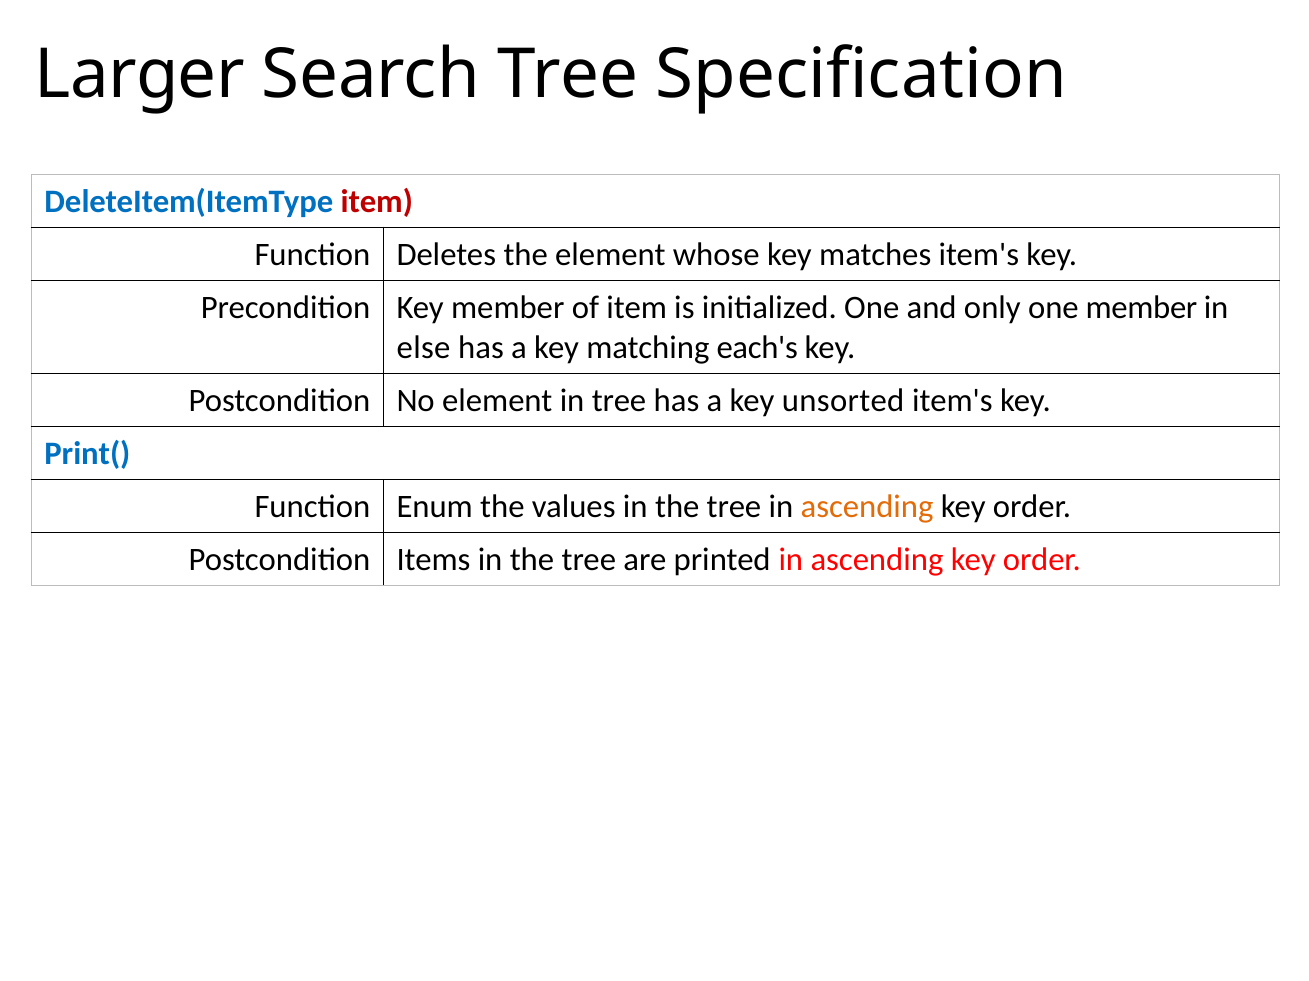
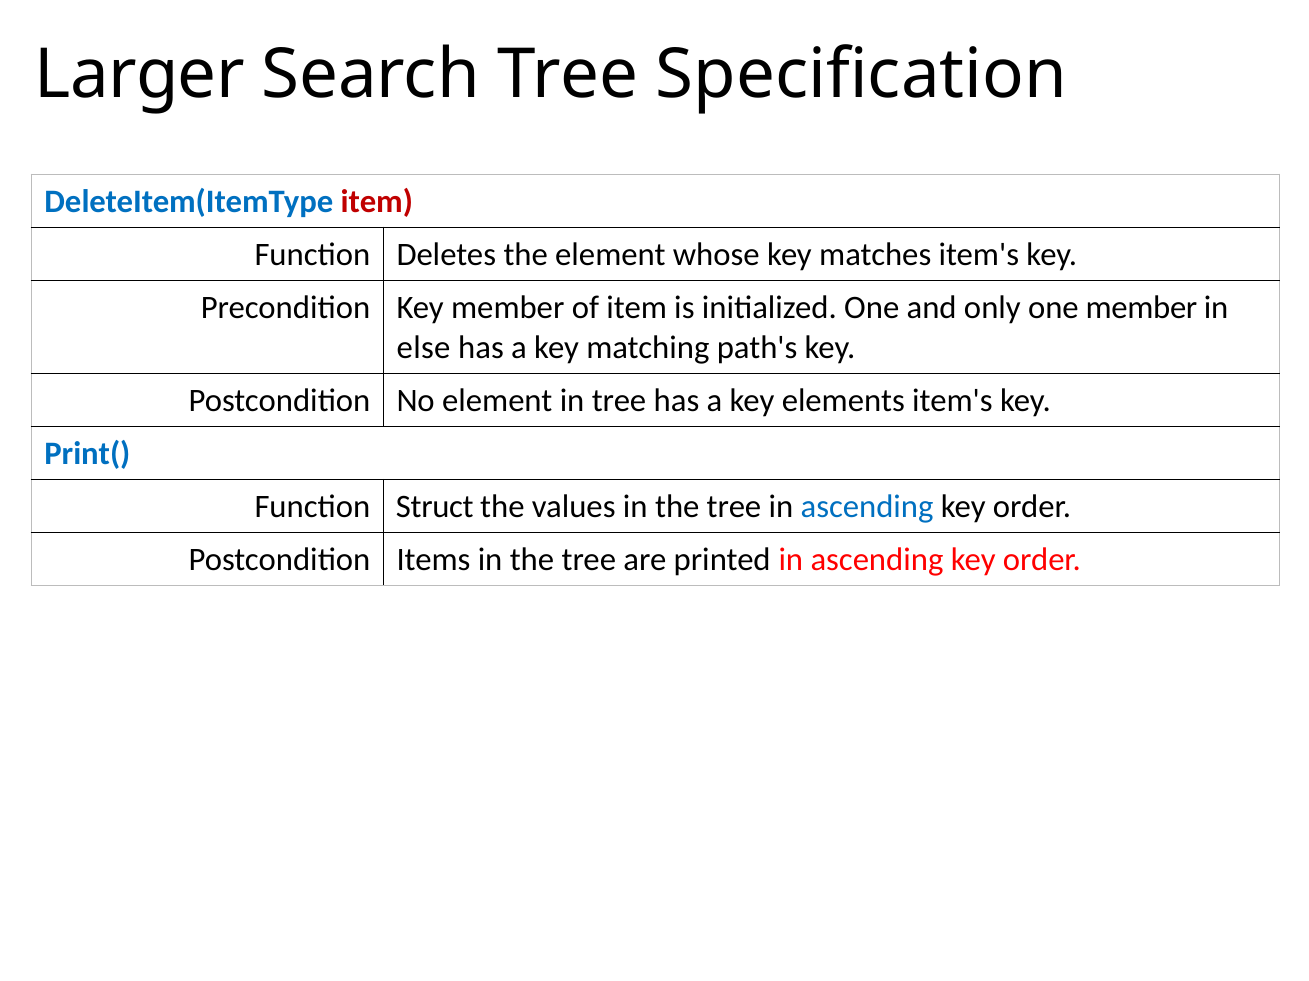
each's: each's -> path's
unsorted: unsorted -> elements
Enum: Enum -> Struct
ascending at (867, 507) colour: orange -> blue
